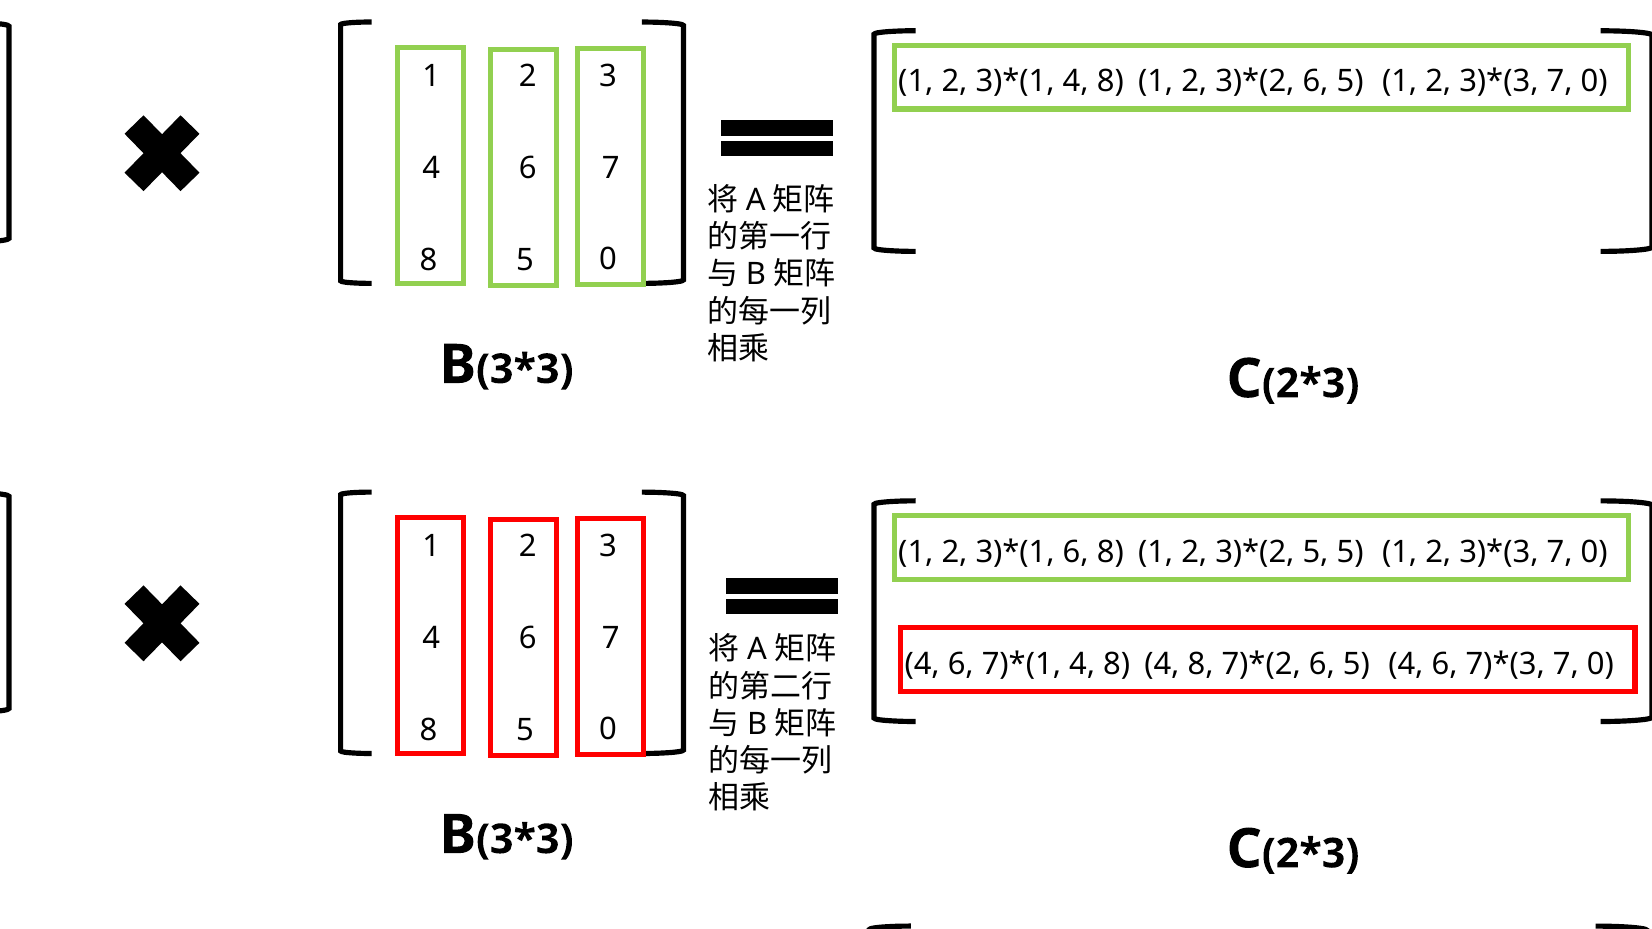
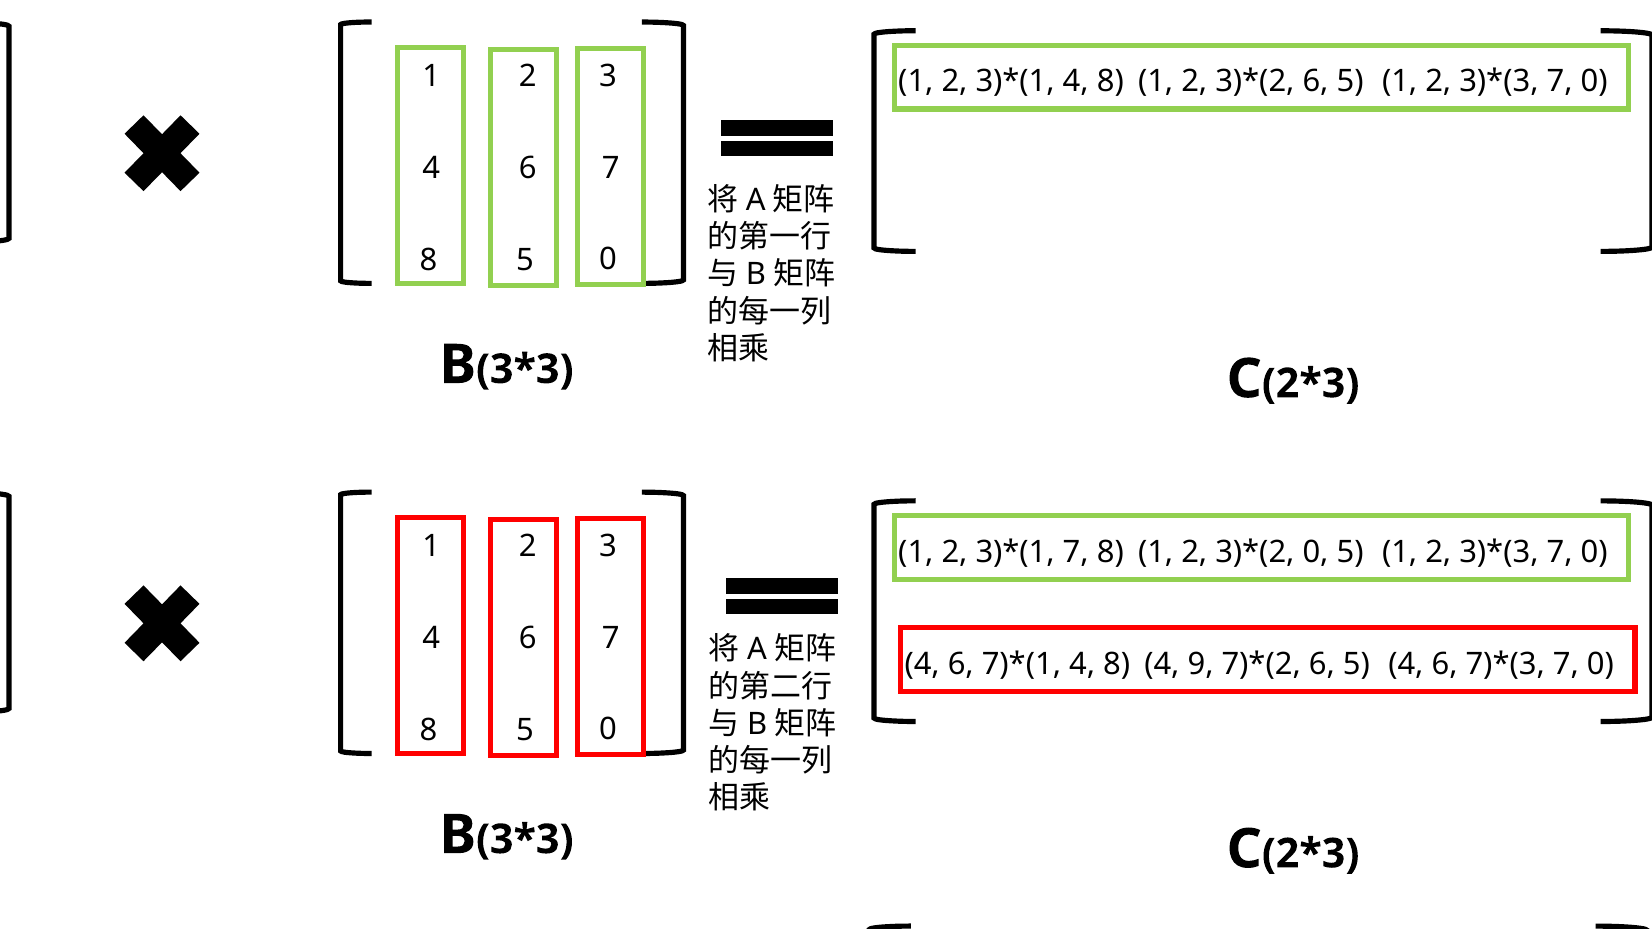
6 at (1076, 552): 6 -> 7
5 at (1316, 552): 5 -> 0
8 4 8: 8 -> 9
